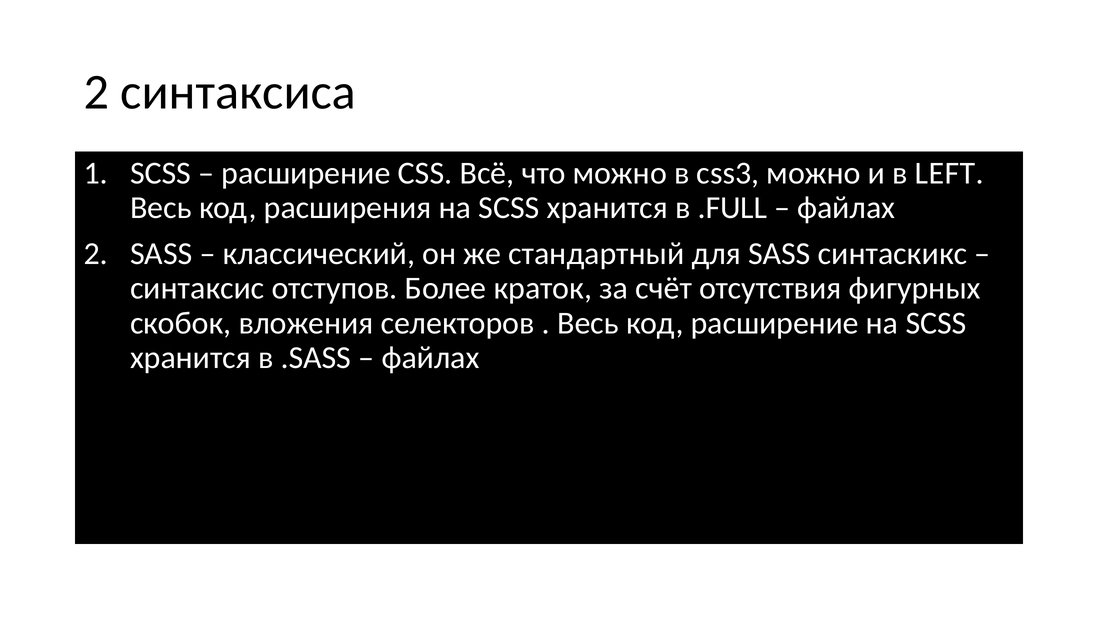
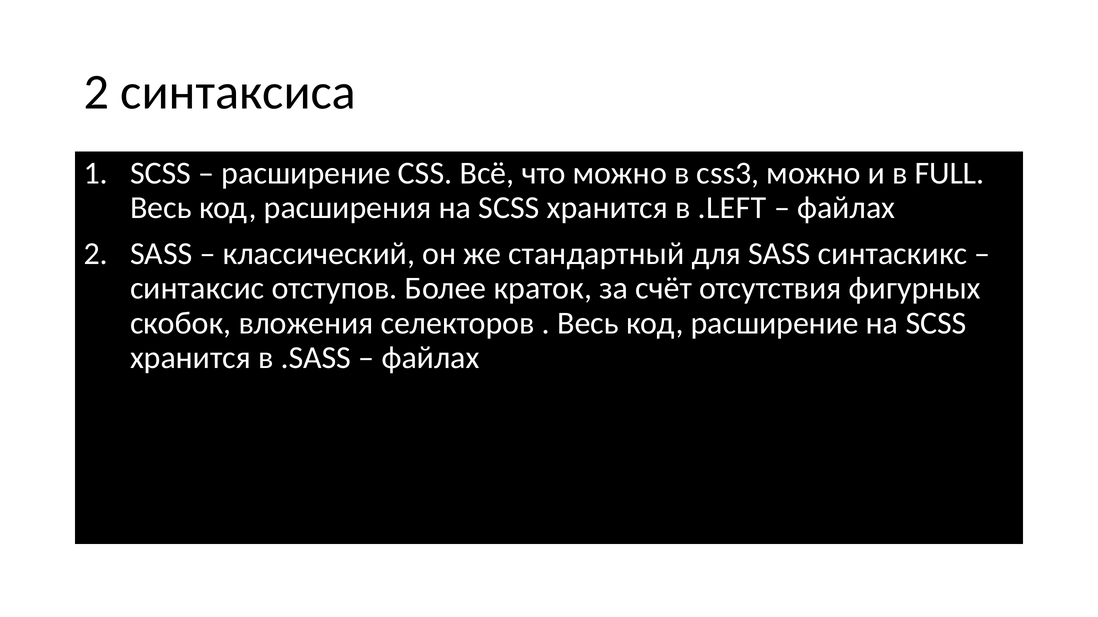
LEFT: LEFT -> FULL
.FULL: .FULL -> .LEFT
